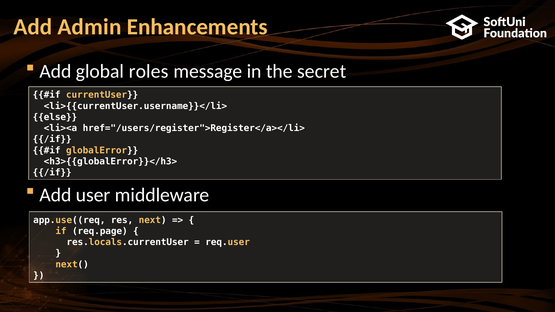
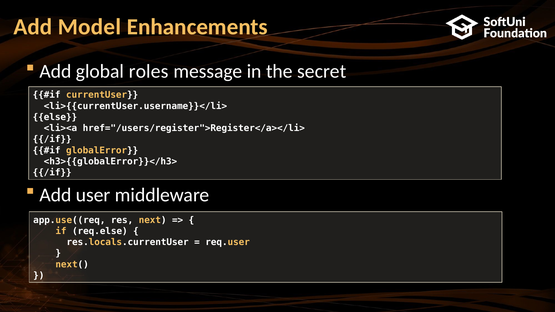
Admin: Admin -> Model
req.page: req.page -> req.else
